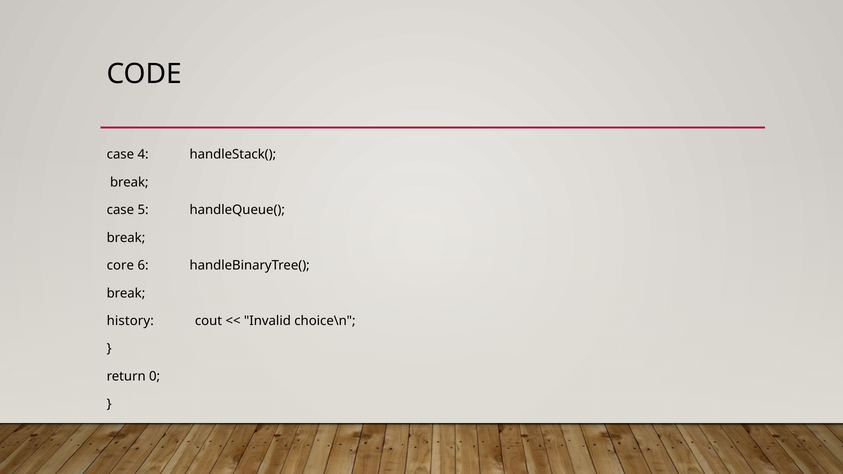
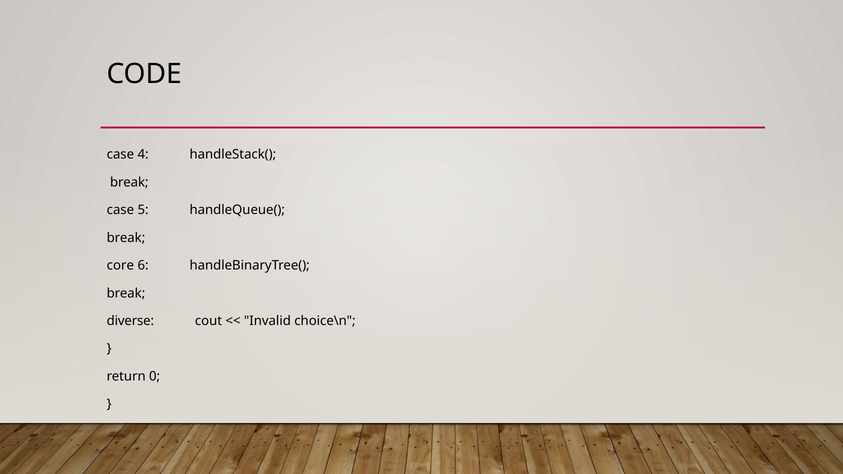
history: history -> diverse
